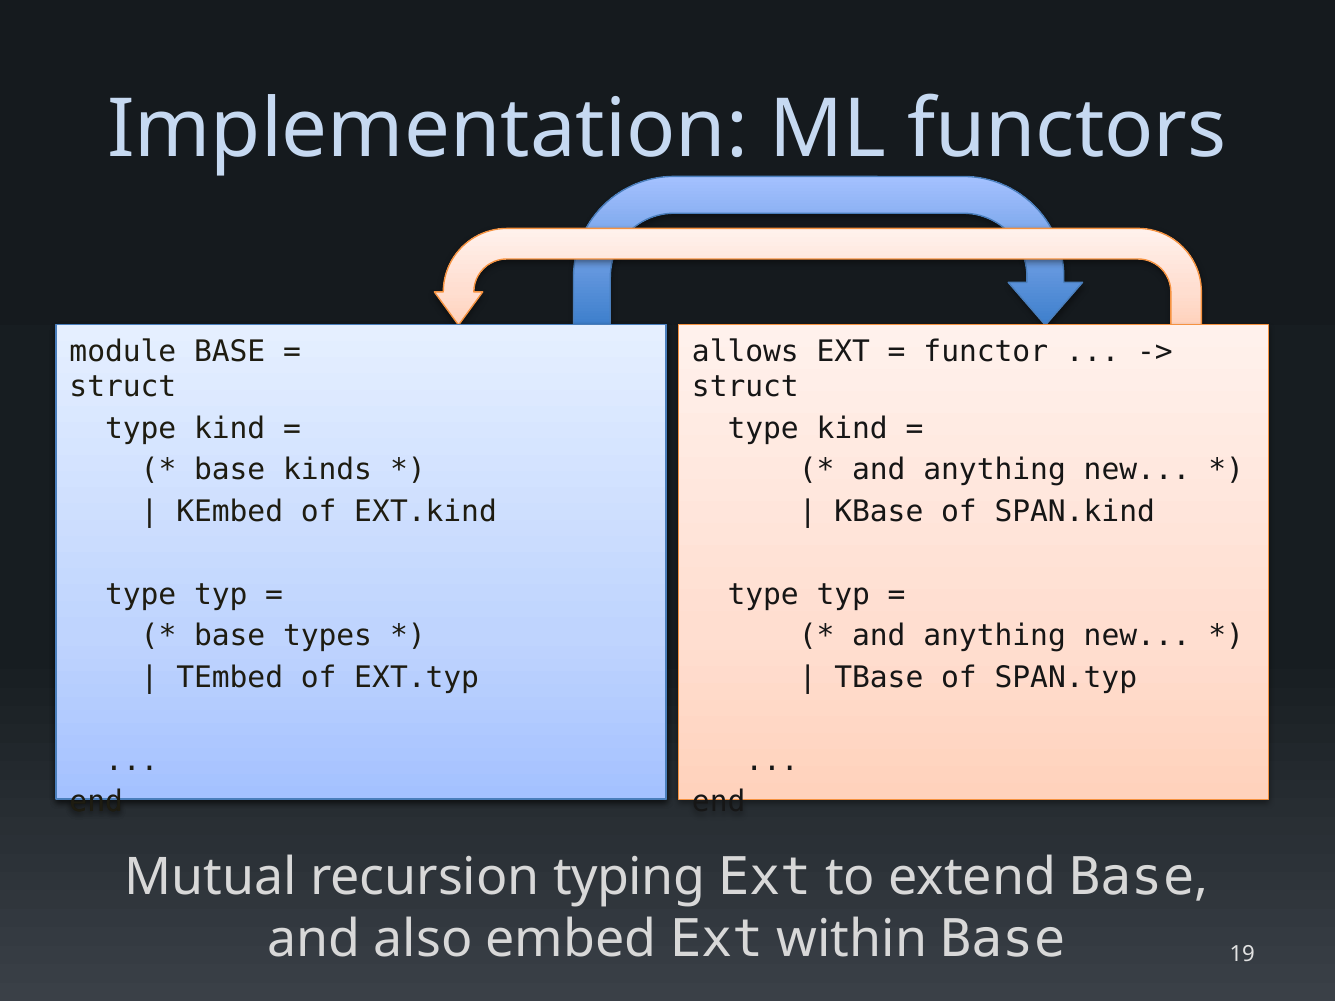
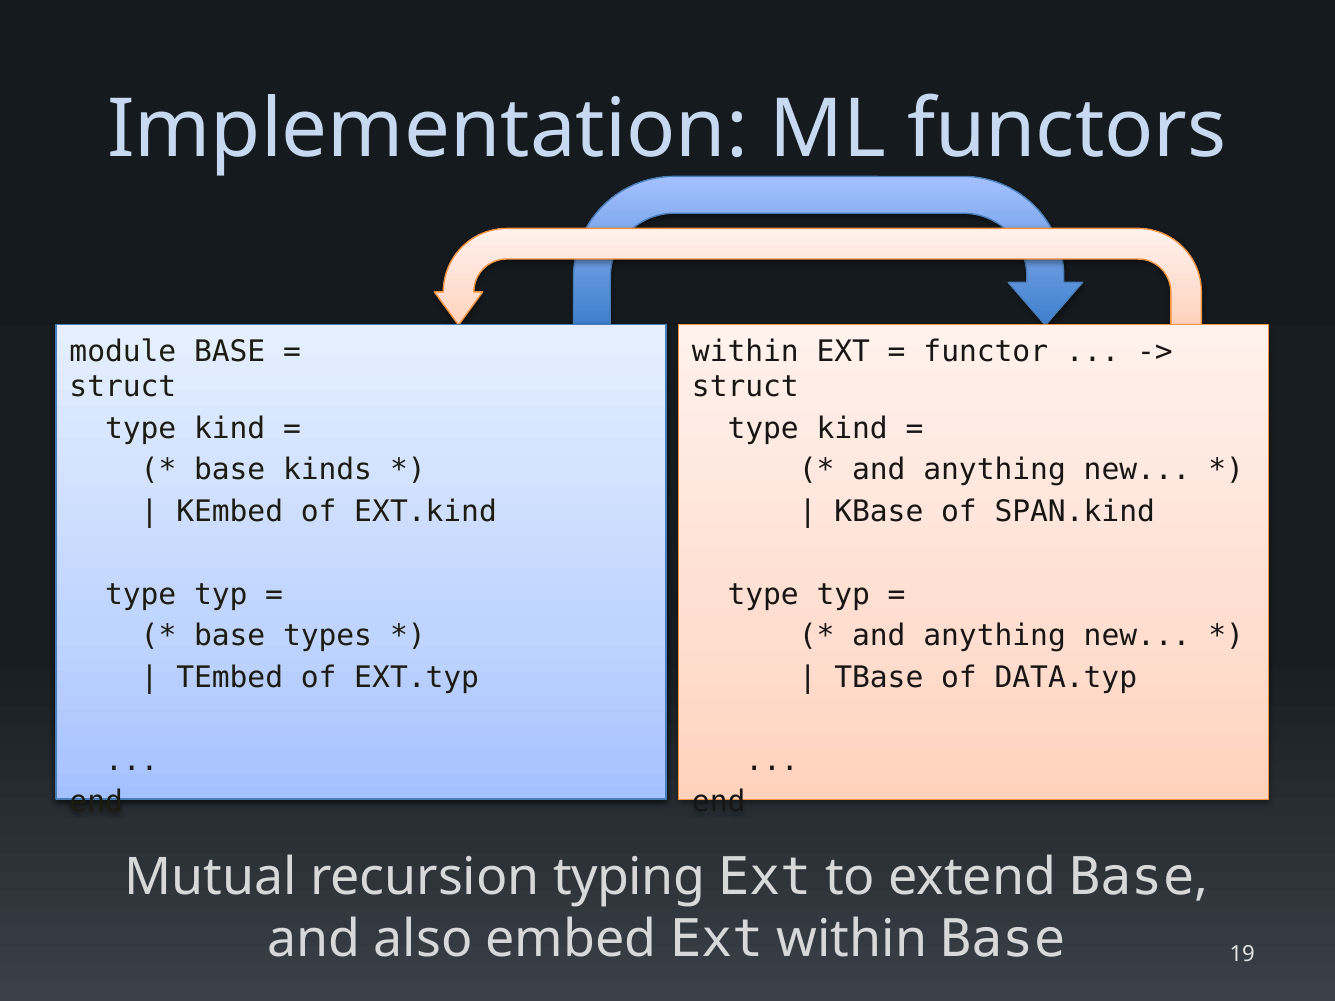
allows at (745, 351): allows -> within
SPAN.typ: SPAN.typ -> DATA.typ
